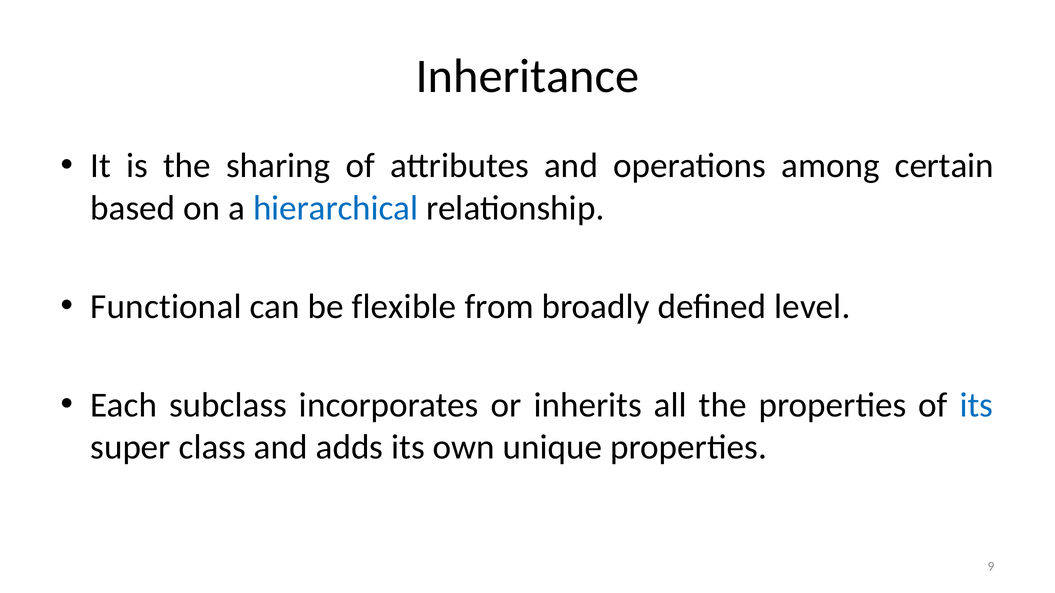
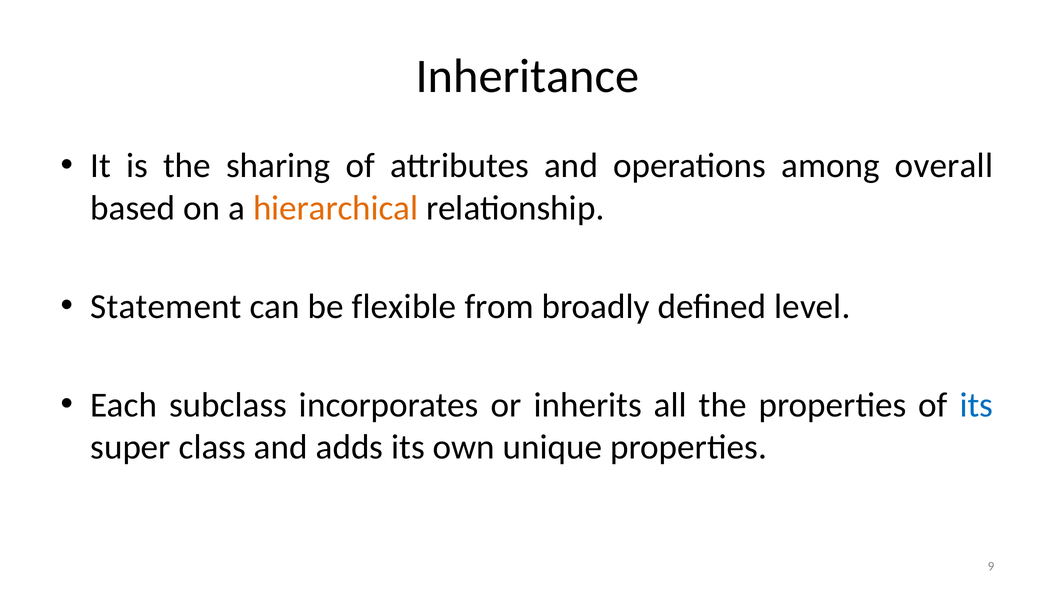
certain: certain -> overall
hierarchical colour: blue -> orange
Functional: Functional -> Statement
